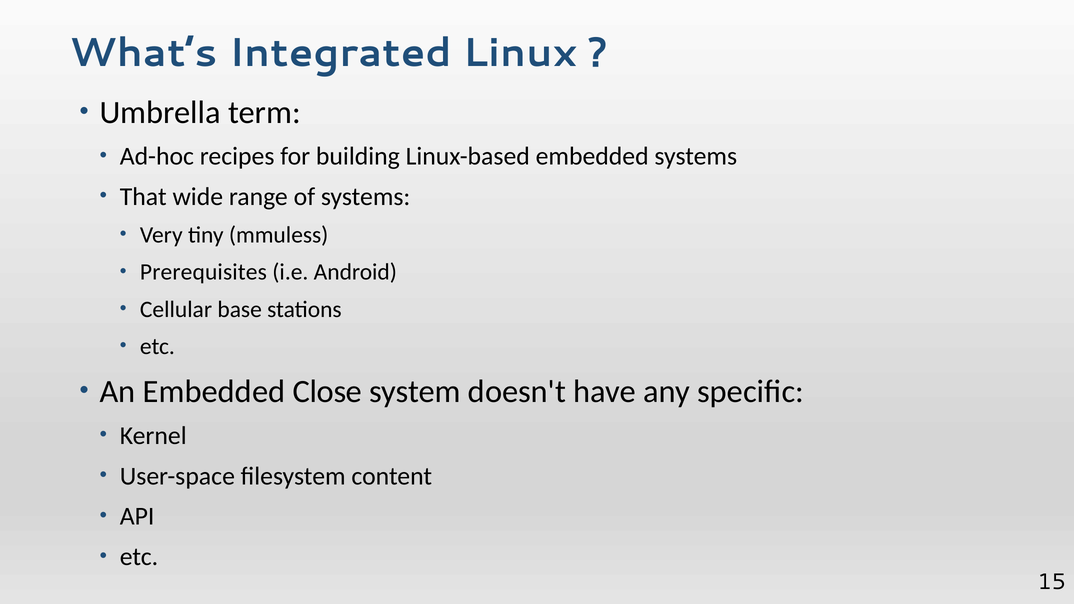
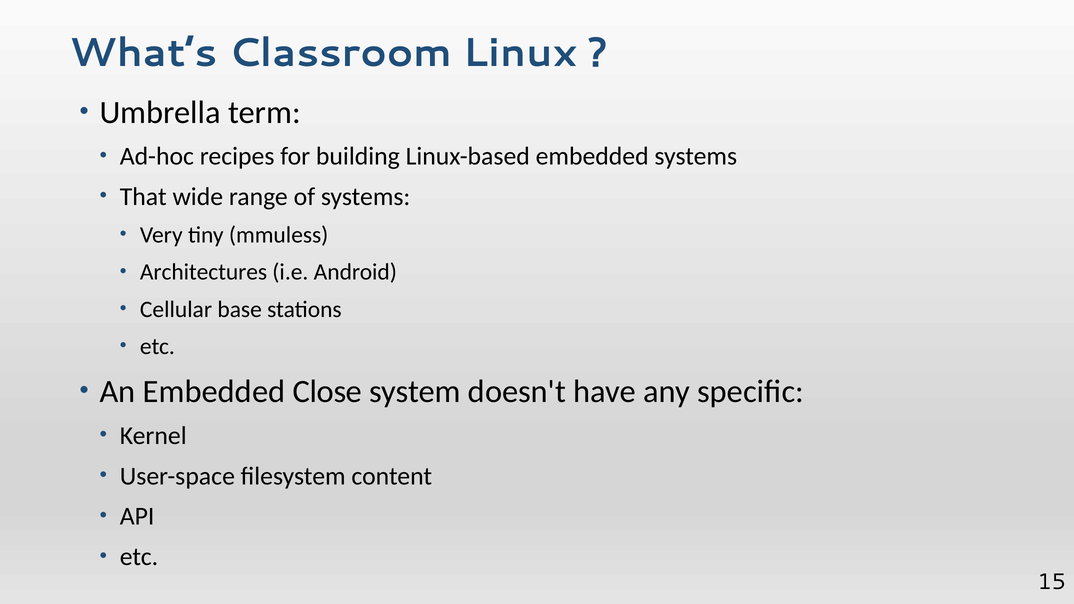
Integrated: Integrated -> Classroom
Prerequisites: Prerequisites -> Architectures
